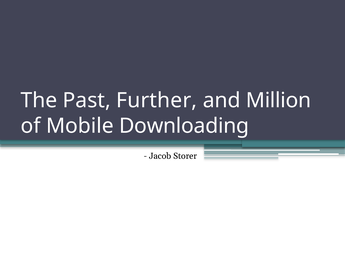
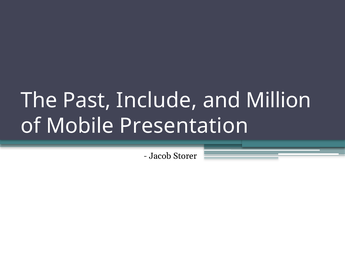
Further: Further -> Include
Downloading: Downloading -> Presentation
